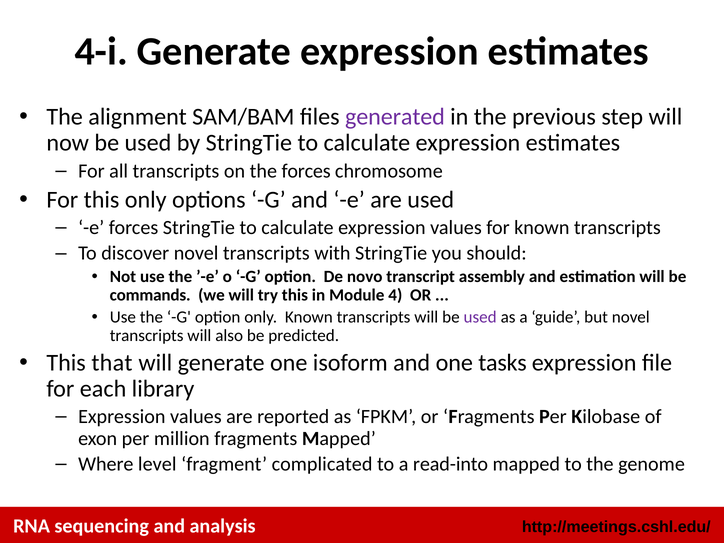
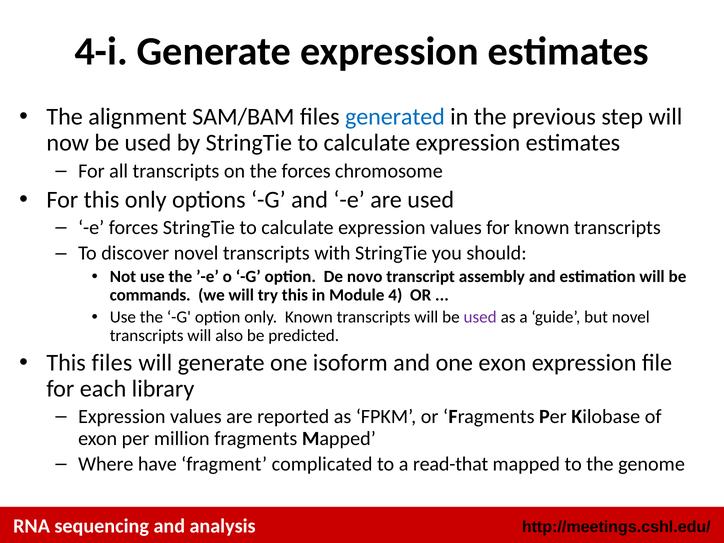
generated colour: purple -> blue
This that: that -> files
one tasks: tasks -> exon
level: level -> have
read-into: read-into -> read-that
